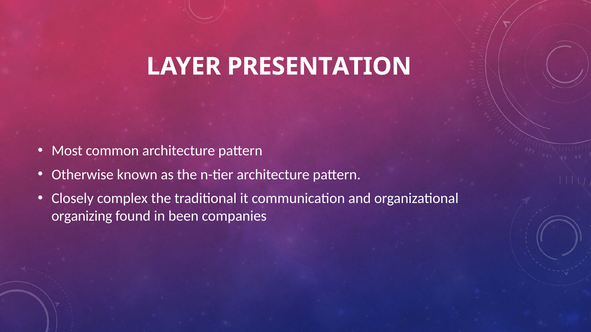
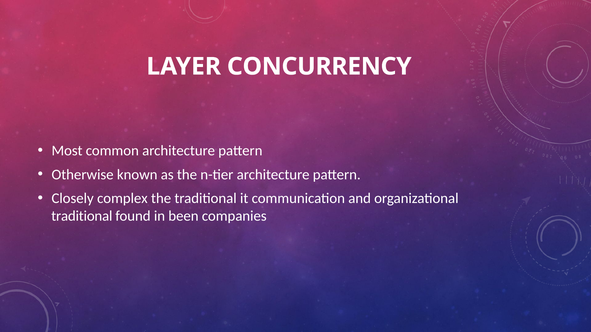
PRESENTATION: PRESENTATION -> CONCURRENCY
organizing at (82, 216): organizing -> traditional
